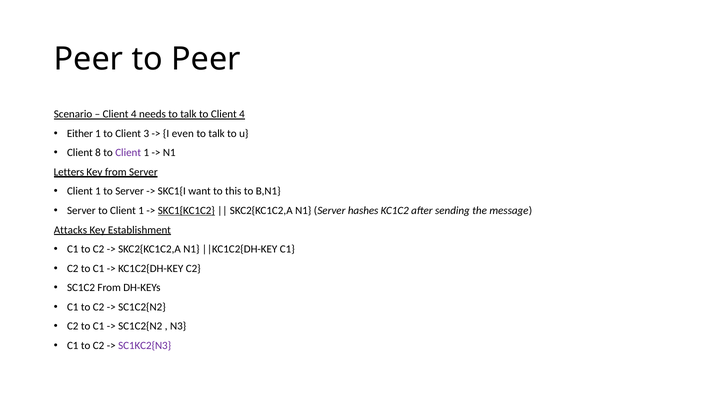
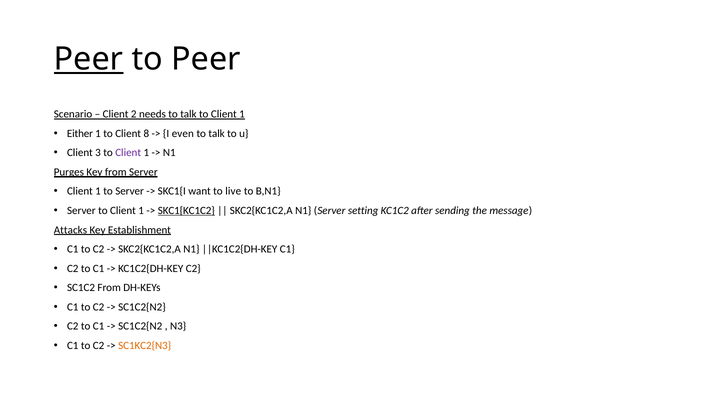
Peer at (89, 59) underline: none -> present
4 at (134, 114): 4 -> 2
talk to Client 4: 4 -> 1
3: 3 -> 8
8: 8 -> 3
Letters: Letters -> Purges
this: this -> live
hashes: hashes -> setting
SC1KC2{N3 colour: purple -> orange
